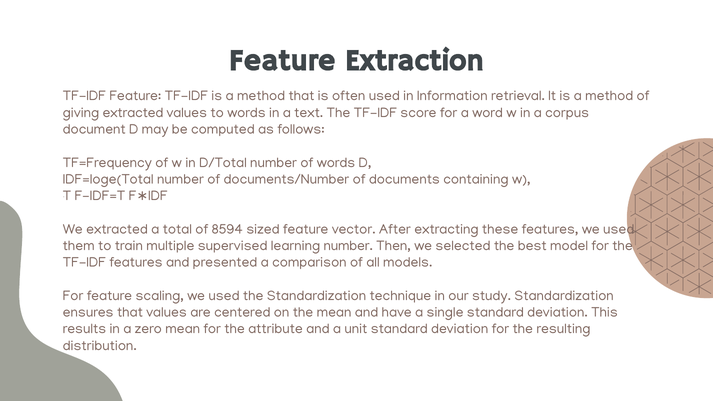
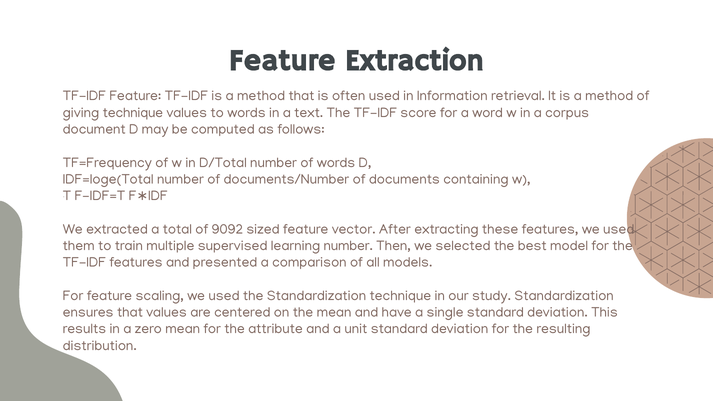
giving extracted: extracted -> technique
8594: 8594 -> 9092
